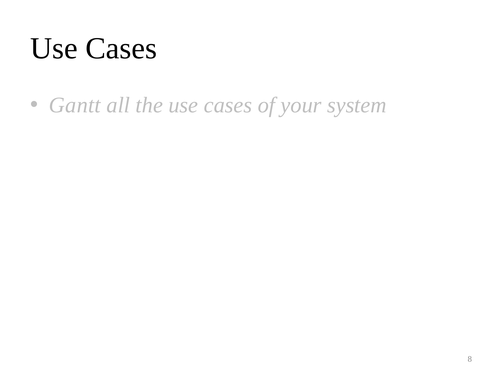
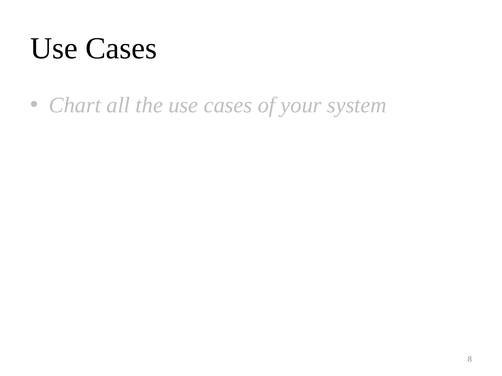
Gantt: Gantt -> Chart
